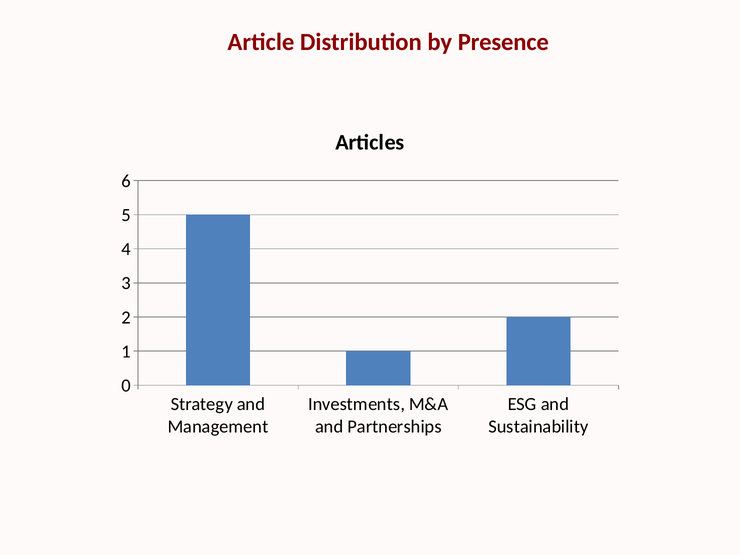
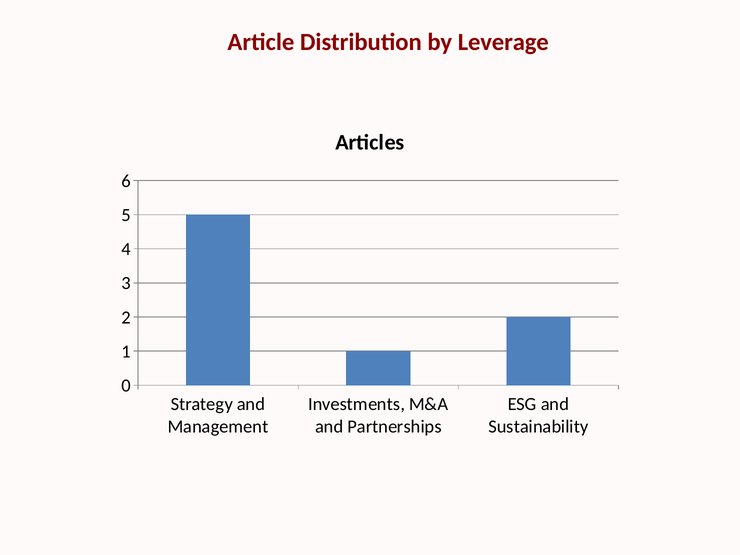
Presence: Presence -> Leverage
